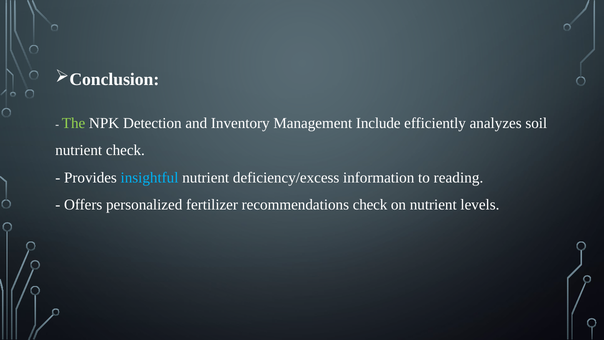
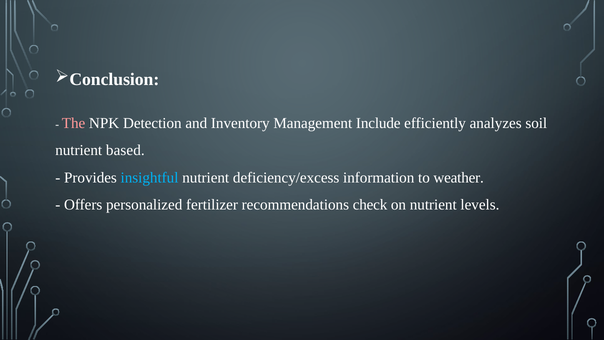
The colour: light green -> pink
nutrient check: check -> based
reading: reading -> weather
